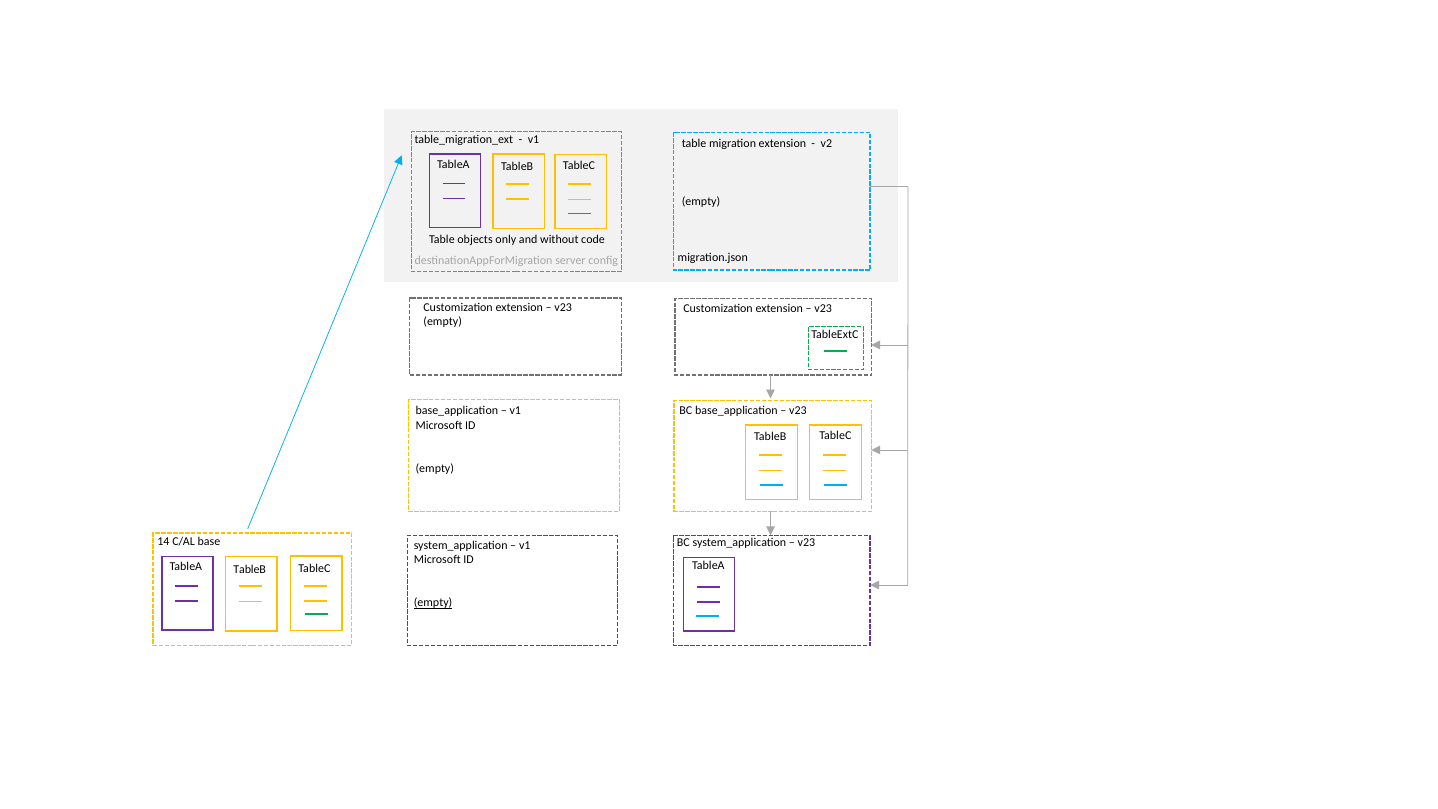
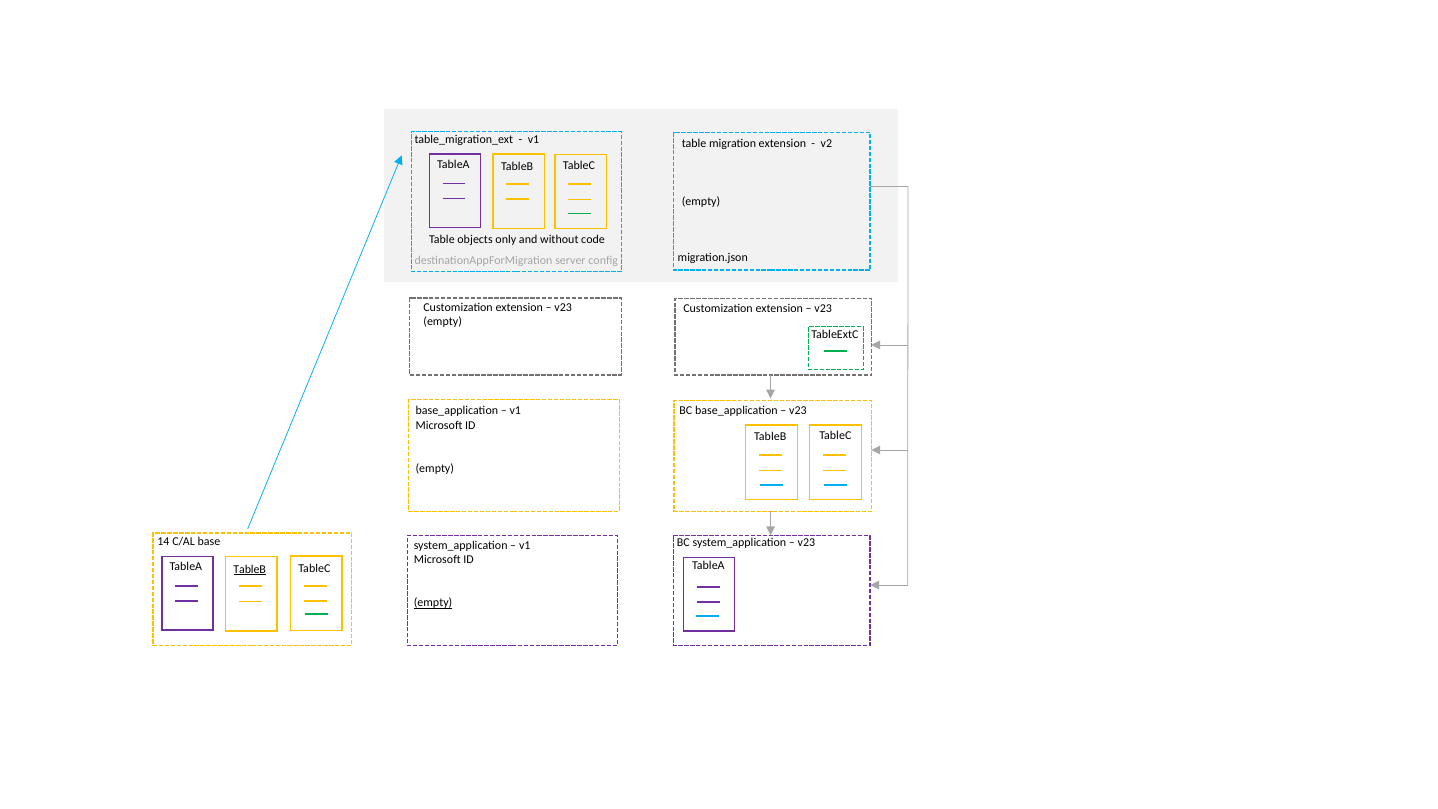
TableB at (250, 569) underline: none -> present
